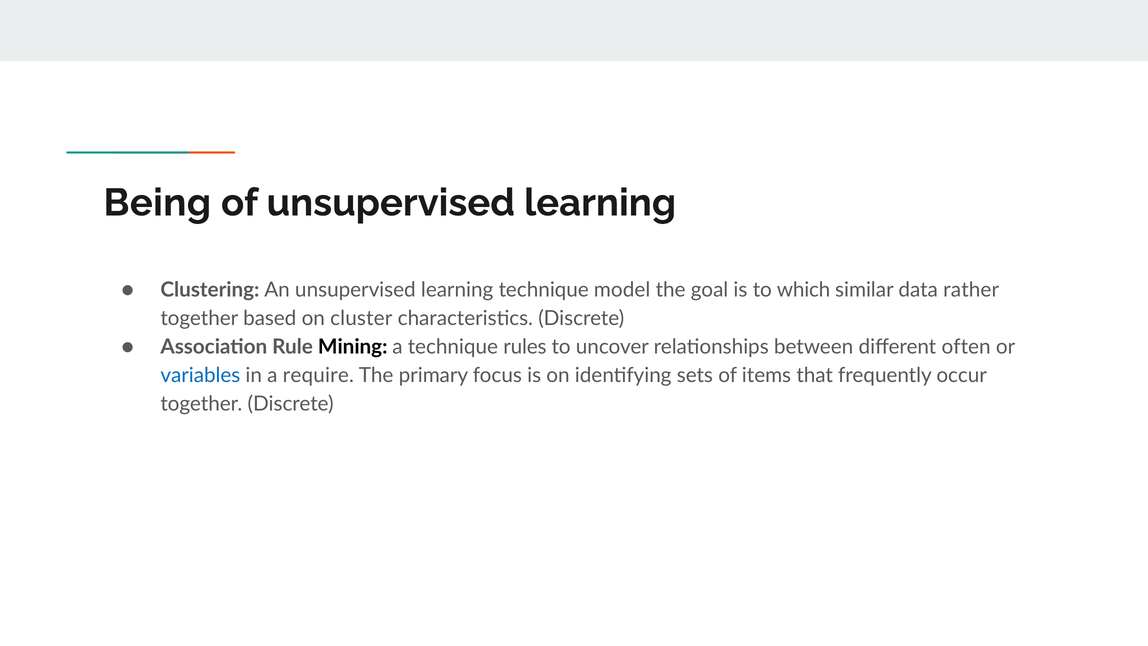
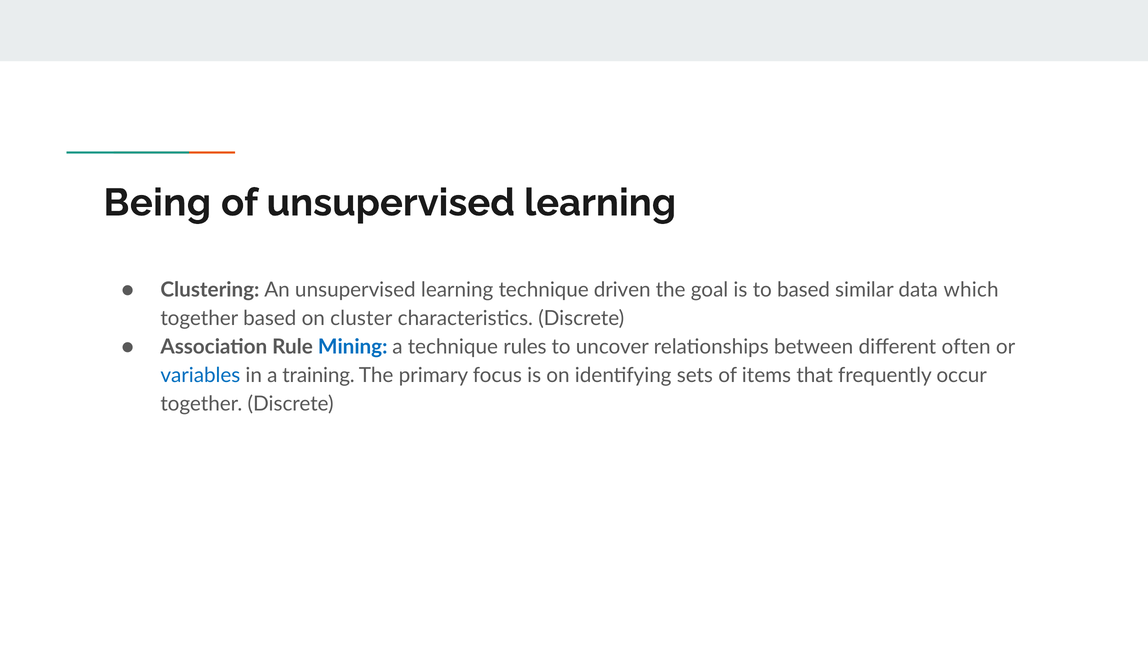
model: model -> driven
to which: which -> based
rather: rather -> which
Mining colour: black -> blue
require: require -> training
